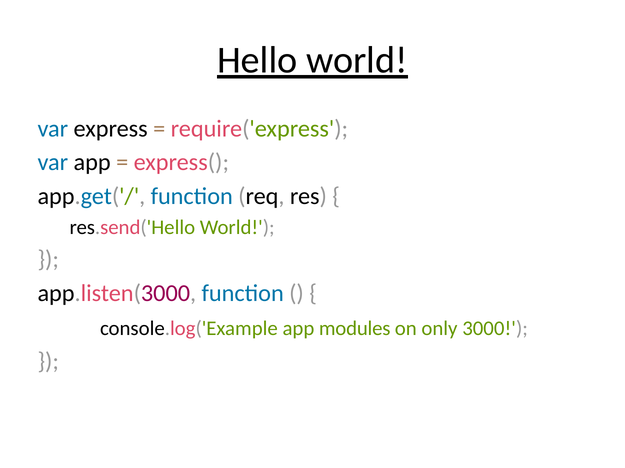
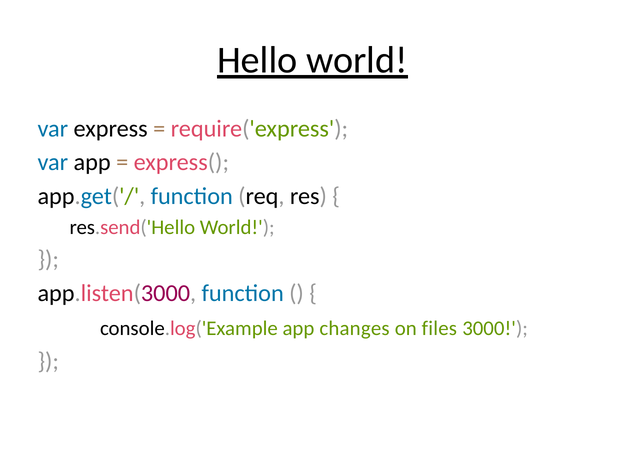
modules: modules -> changes
only: only -> files
